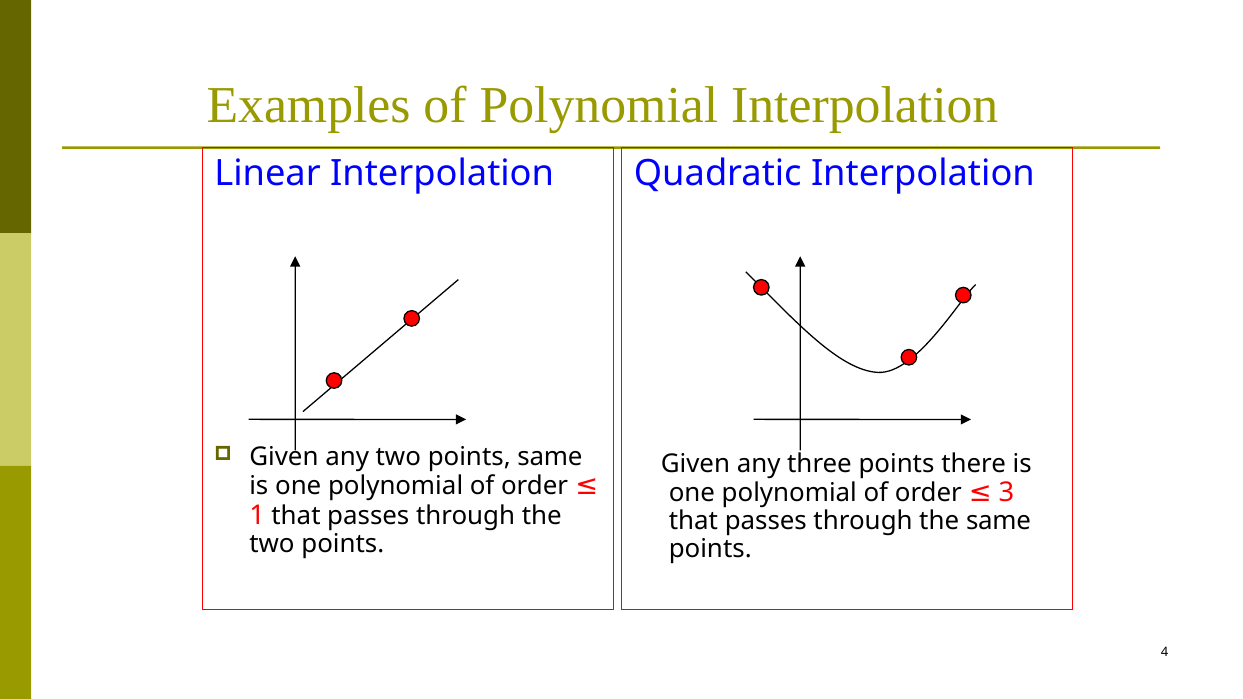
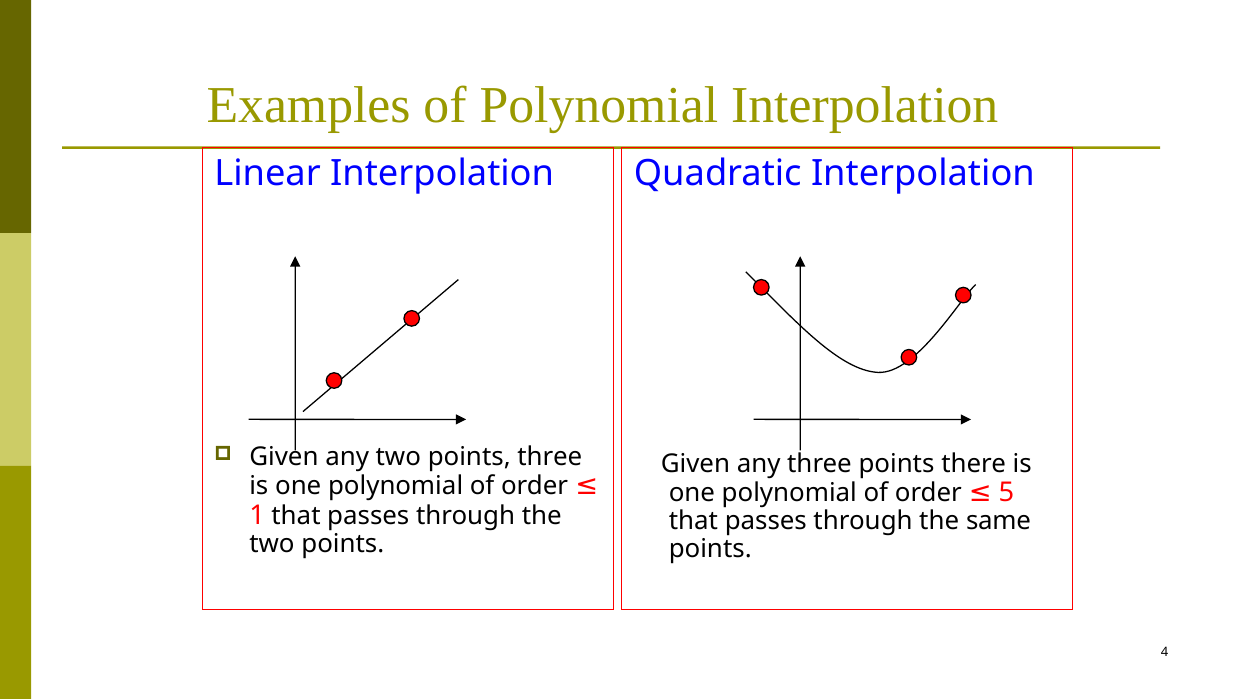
points same: same -> three
3: 3 -> 5
